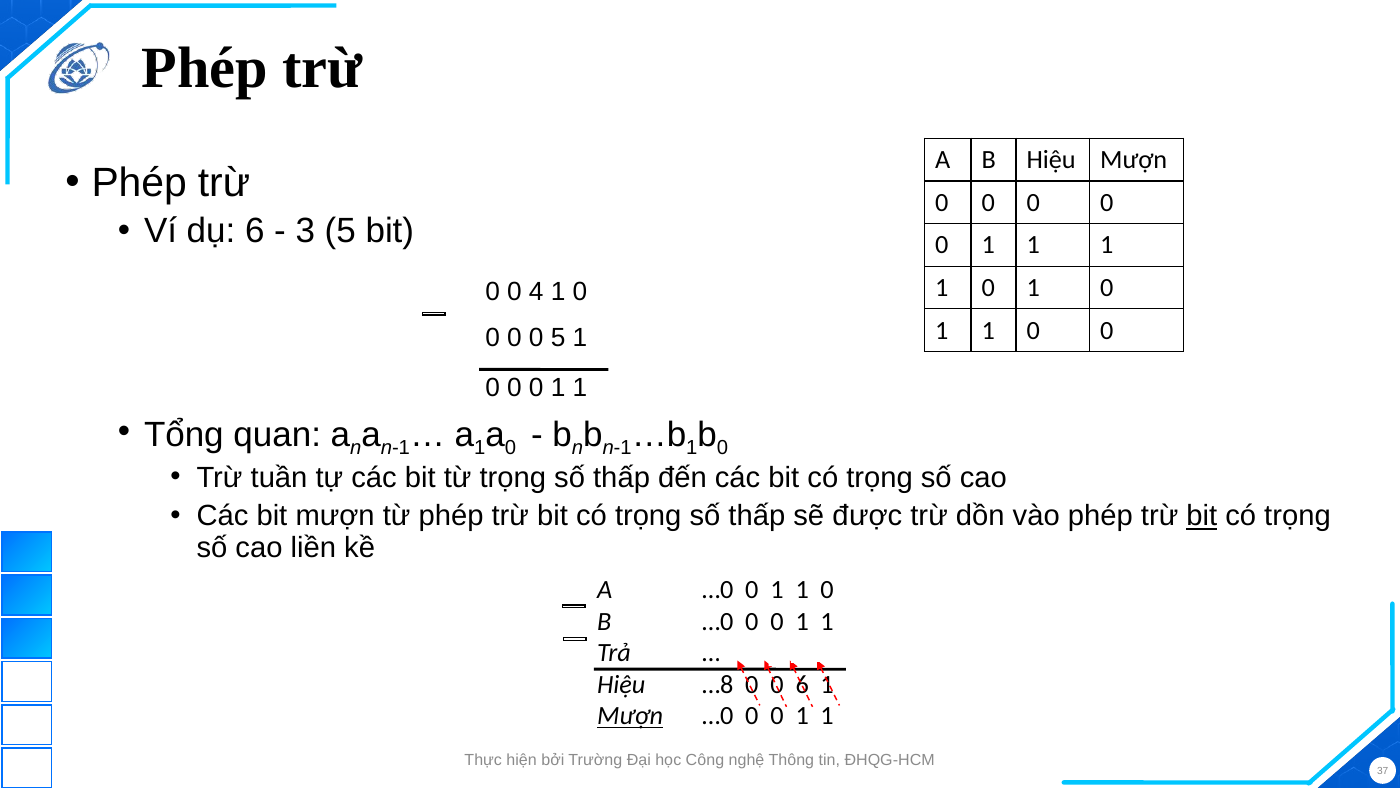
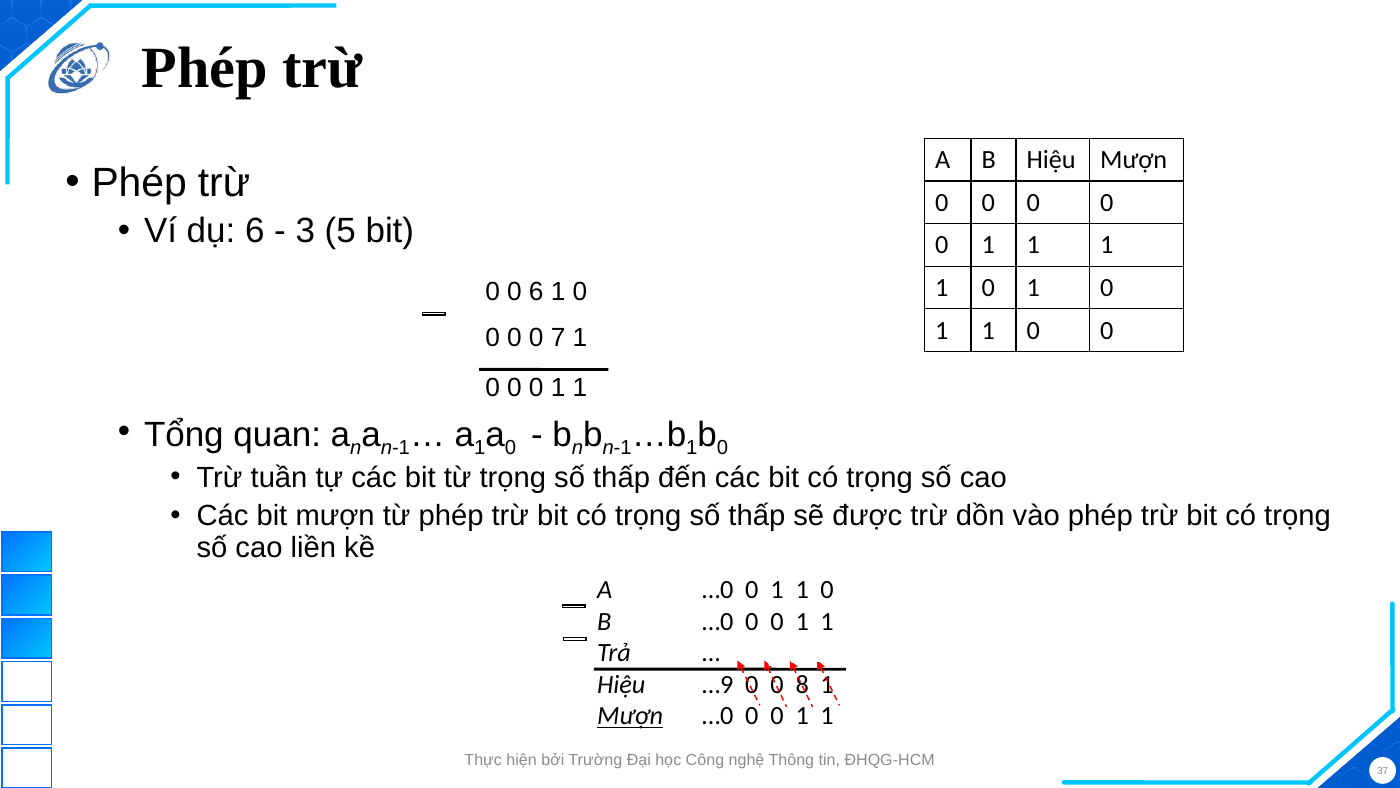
0 4: 4 -> 6
0 5: 5 -> 7
bit at (1202, 516) underline: present -> none
…8: …8 -> …9
0 6: 6 -> 8
